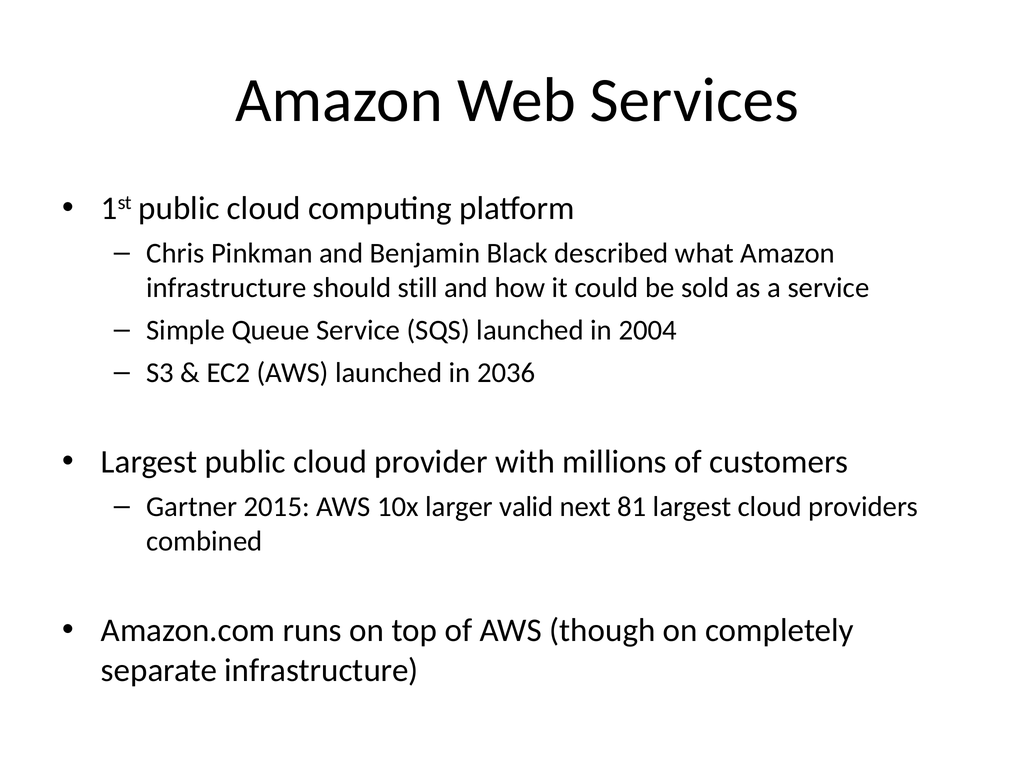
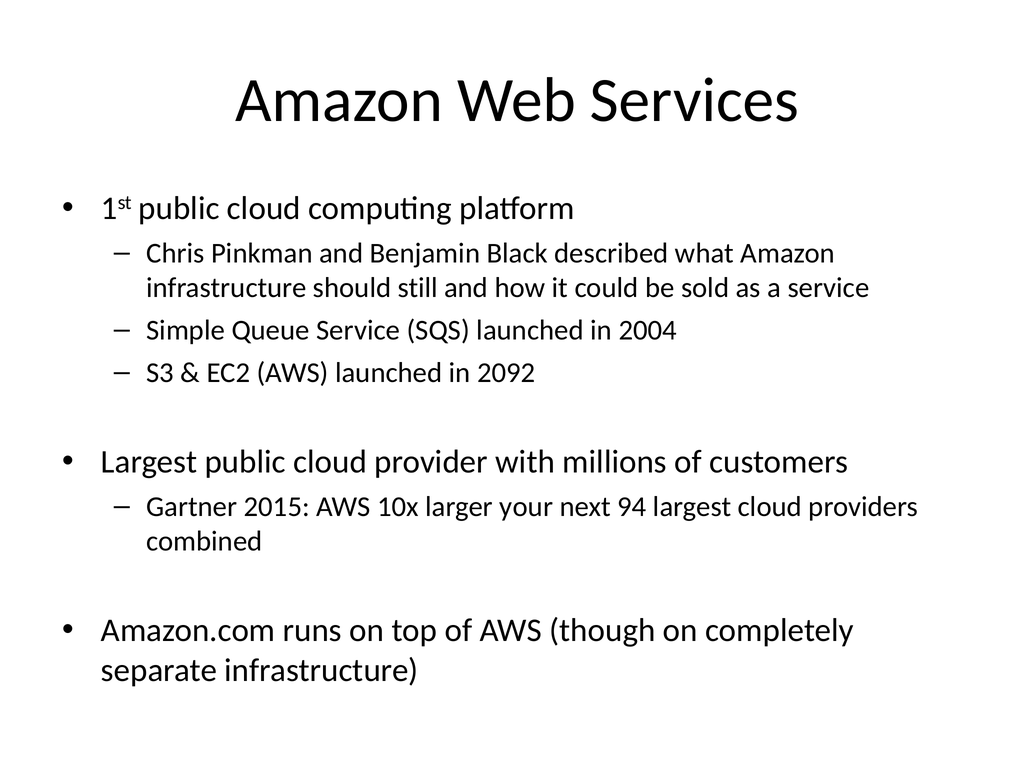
2036: 2036 -> 2092
valid: valid -> your
81: 81 -> 94
